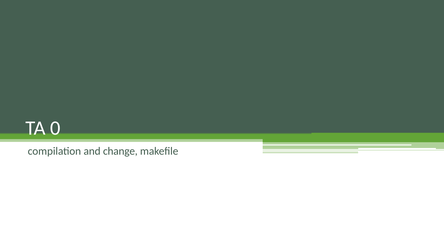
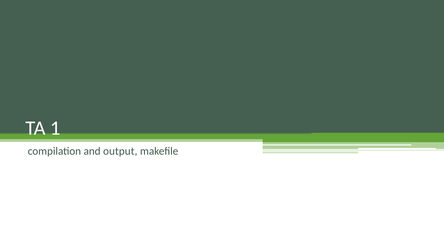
0: 0 -> 1
change: change -> output
